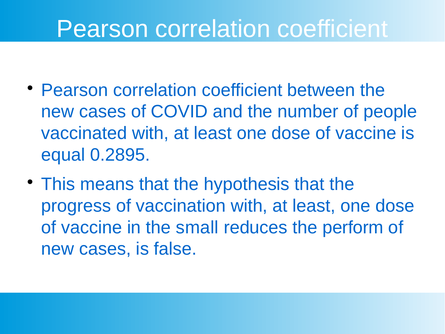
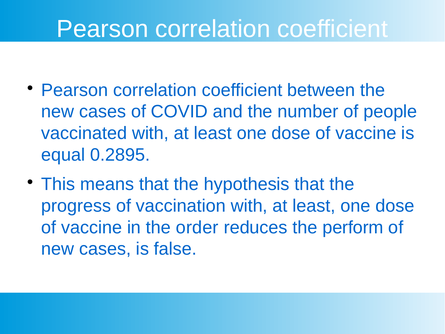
small: small -> order
